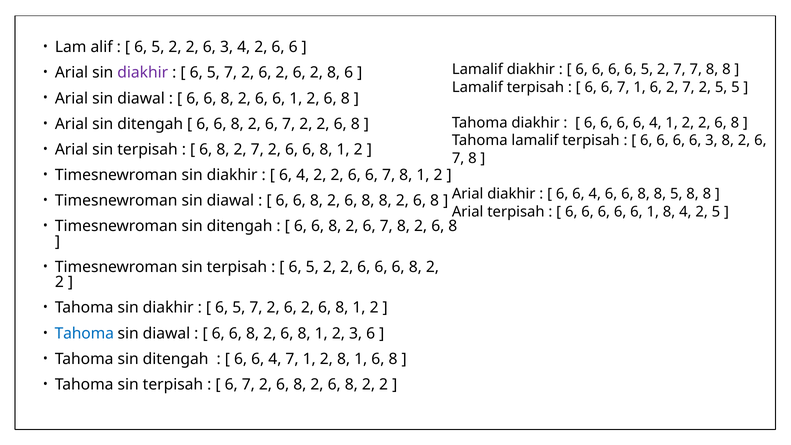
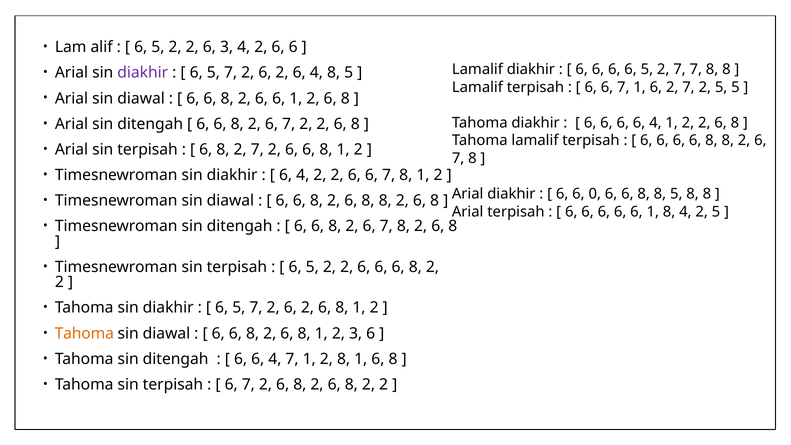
6 2 6 2: 2 -> 4
6 at (349, 73): 6 -> 5
3 at (711, 141): 3 -> 8
4 at (595, 194): 4 -> 0
Tahoma at (84, 333) colour: blue -> orange
